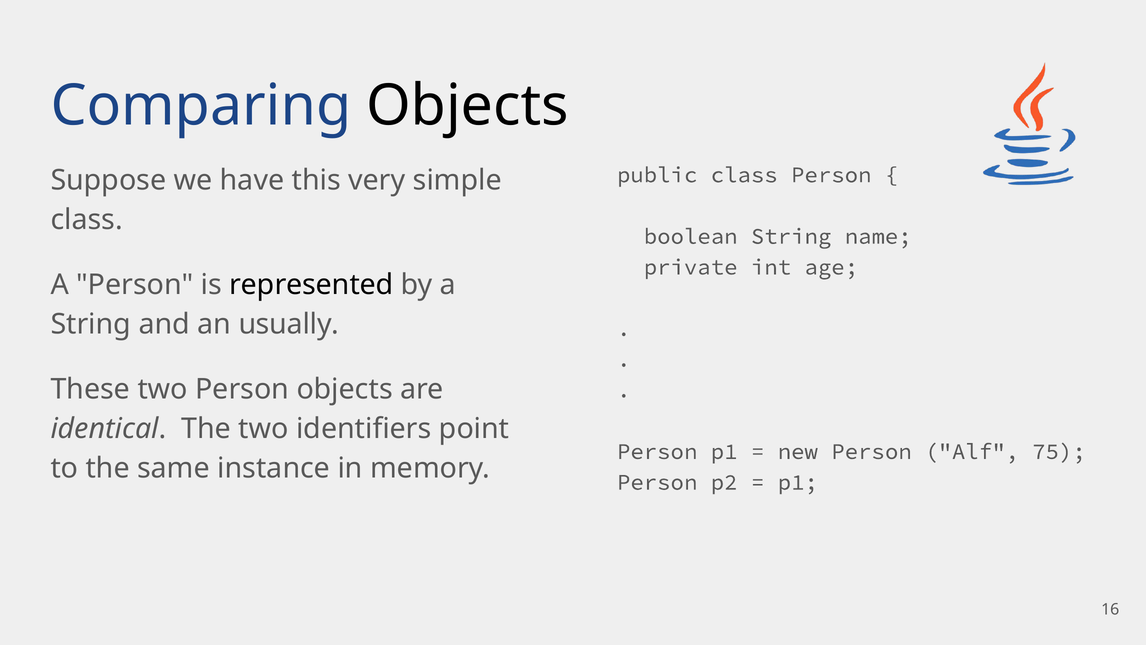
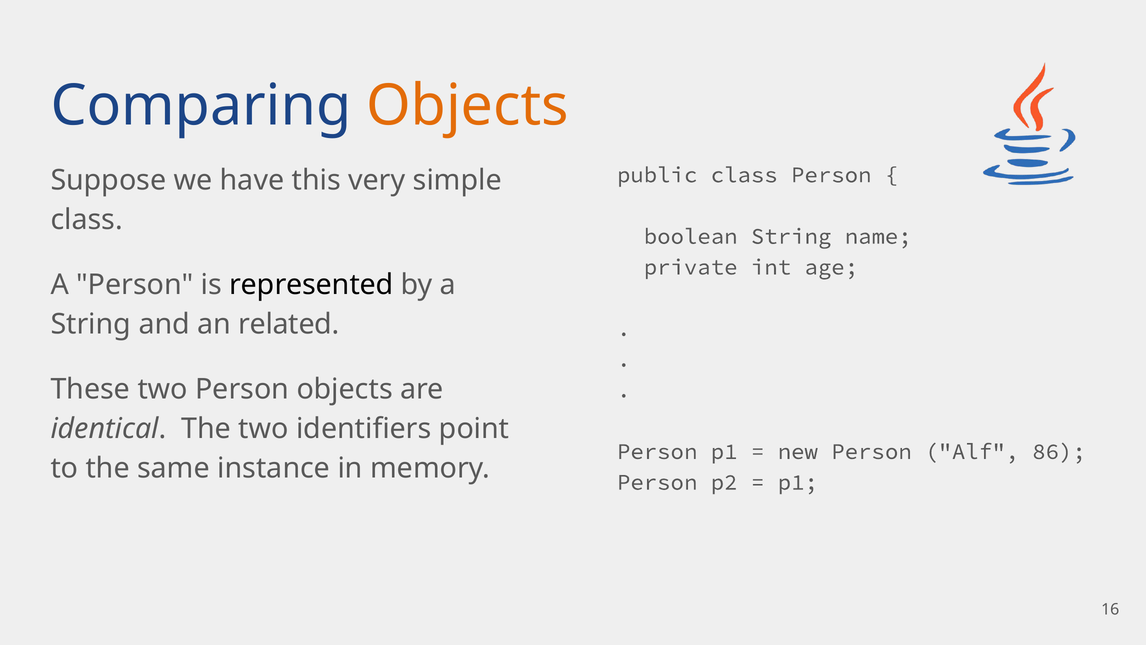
Objects at (467, 106) colour: black -> orange
usually: usually -> related
75: 75 -> 86
